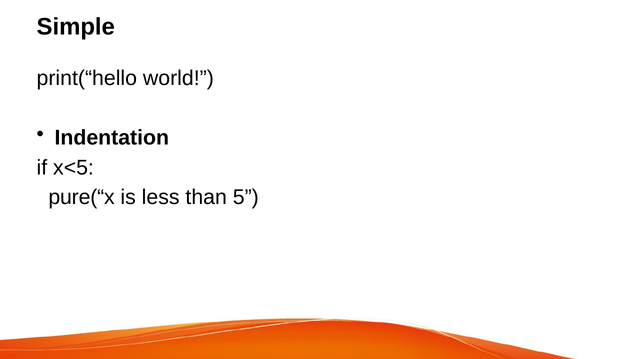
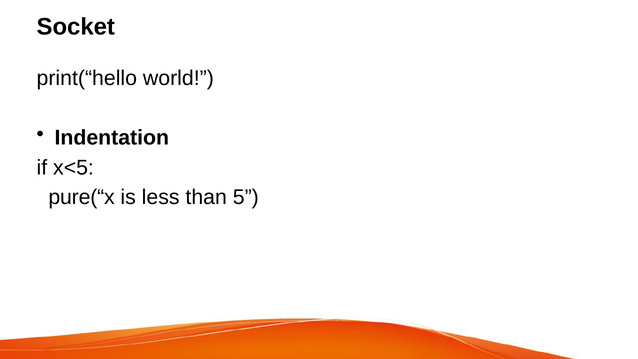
Simple: Simple -> Socket
